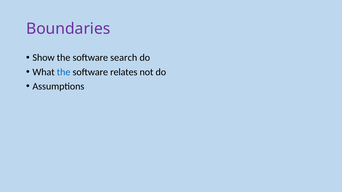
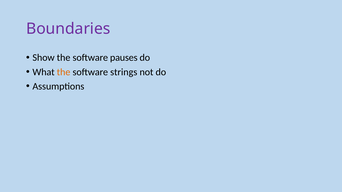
search: search -> pauses
the at (64, 72) colour: blue -> orange
relates: relates -> strings
